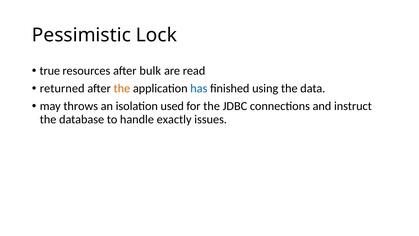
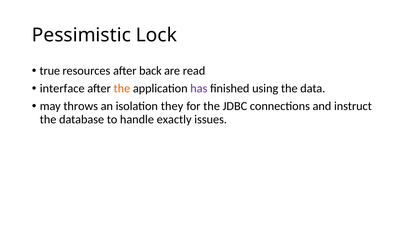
bulk: bulk -> back
returned: returned -> interface
has colour: blue -> purple
used: used -> they
